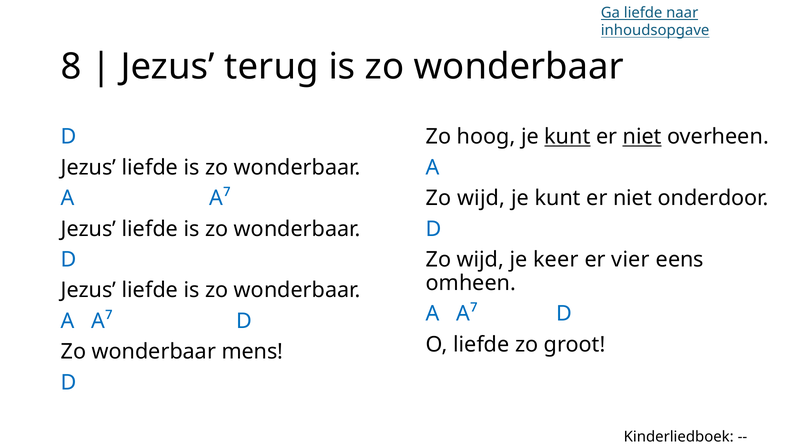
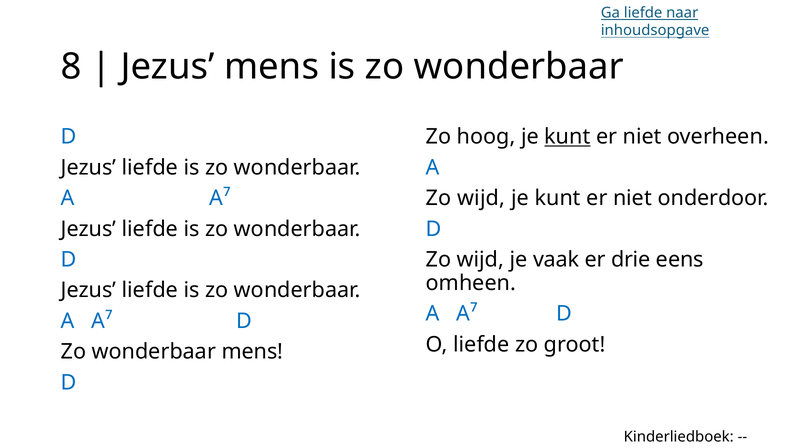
Jezus terug: terug -> mens
niet at (642, 137) underline: present -> none
keer: keer -> vaak
vier: vier -> drie
